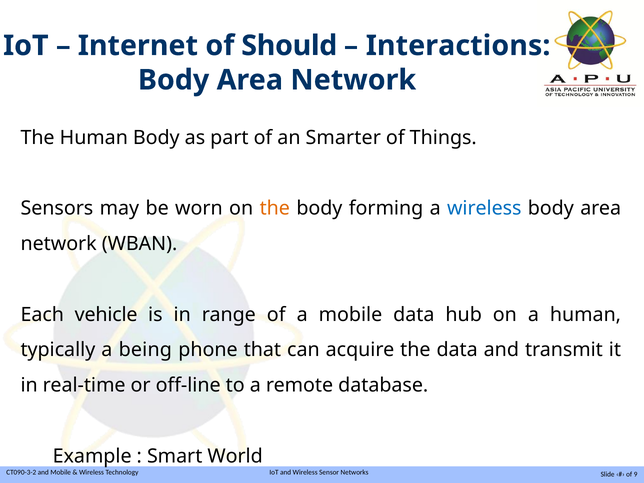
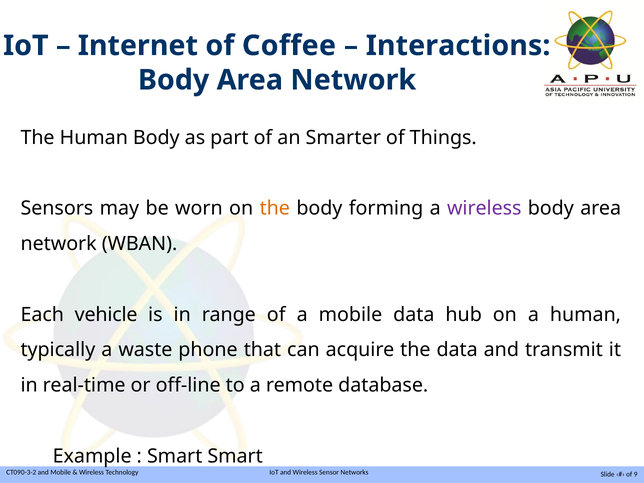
Should: Should -> Coffee
wireless at (484, 208) colour: blue -> purple
being: being -> waste
Smart World: World -> Smart
